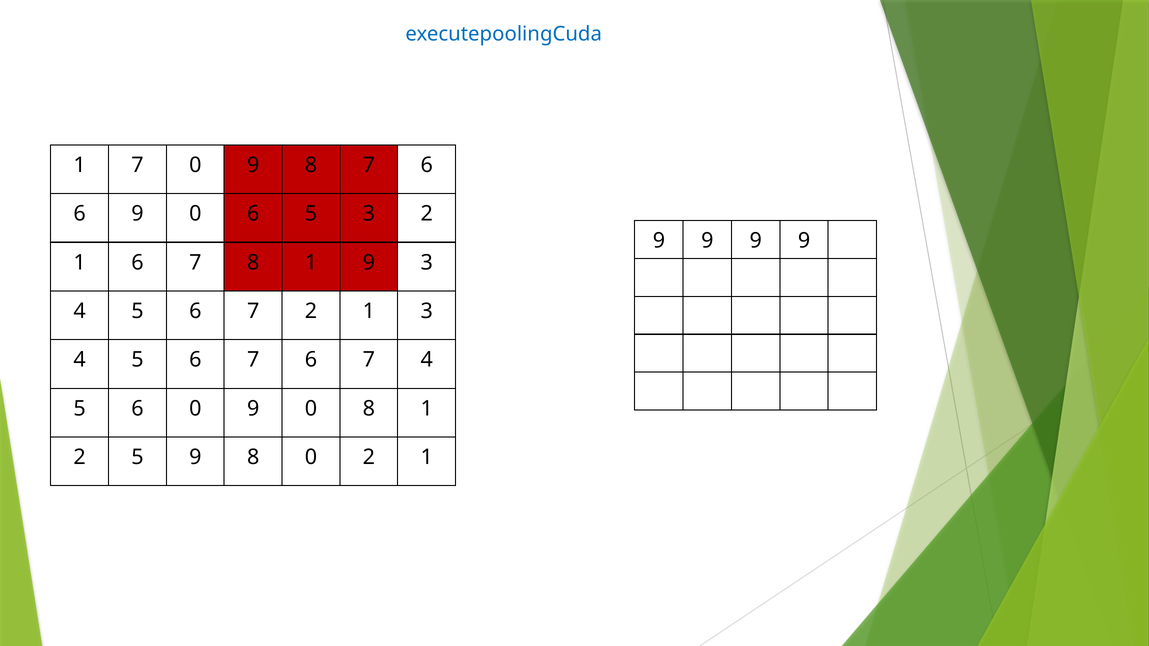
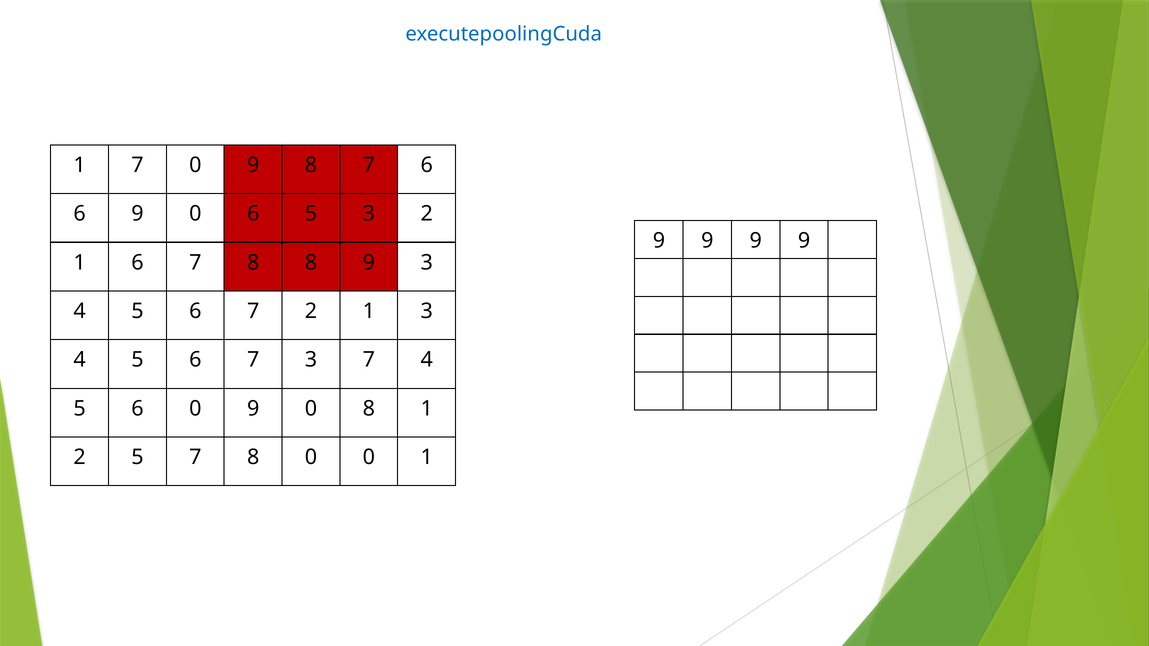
7 8 1: 1 -> 8
6 7 6: 6 -> 3
5 9: 9 -> 7
0 2: 2 -> 0
